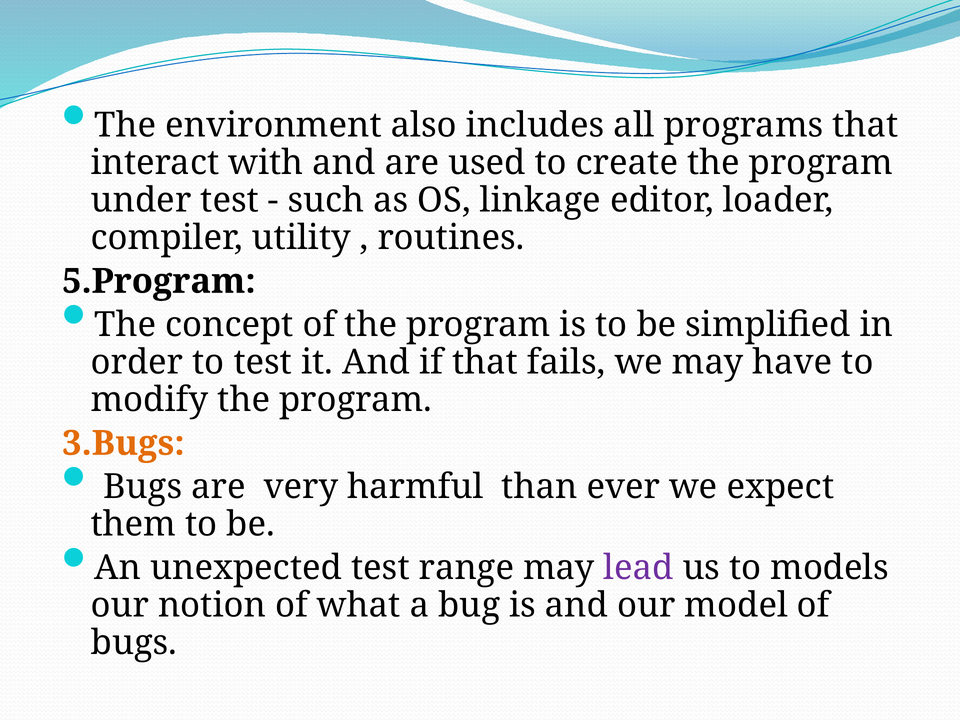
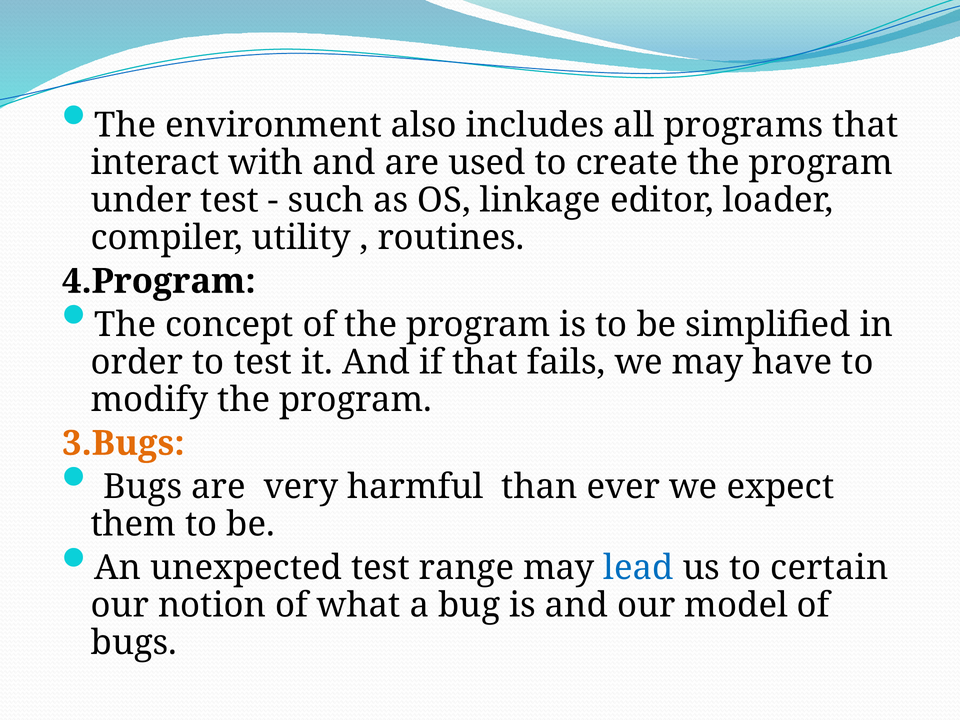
5.Program: 5.Program -> 4.Program
lead colour: purple -> blue
models: models -> certain
